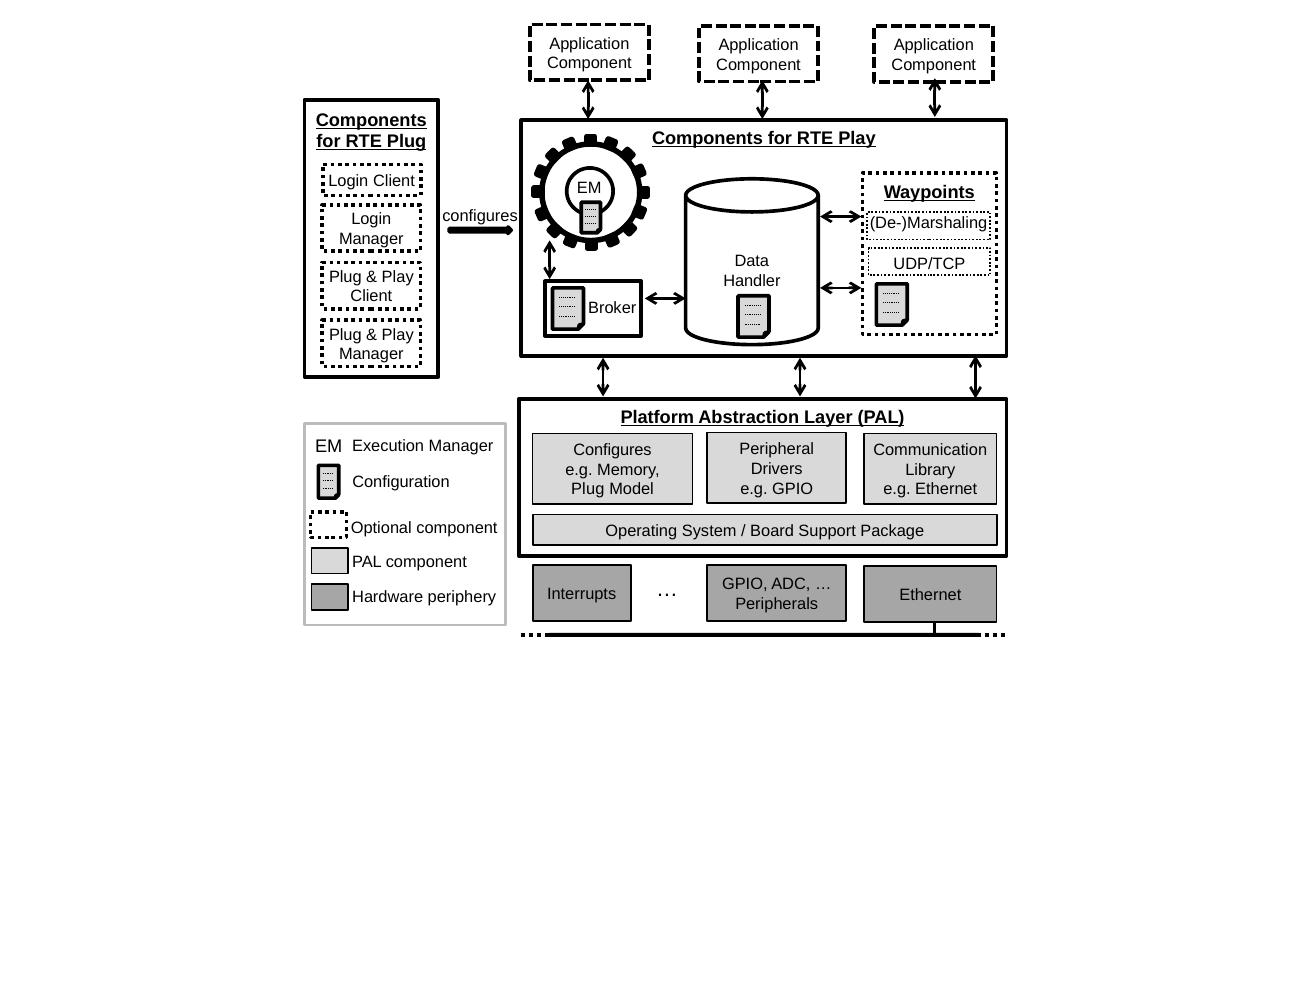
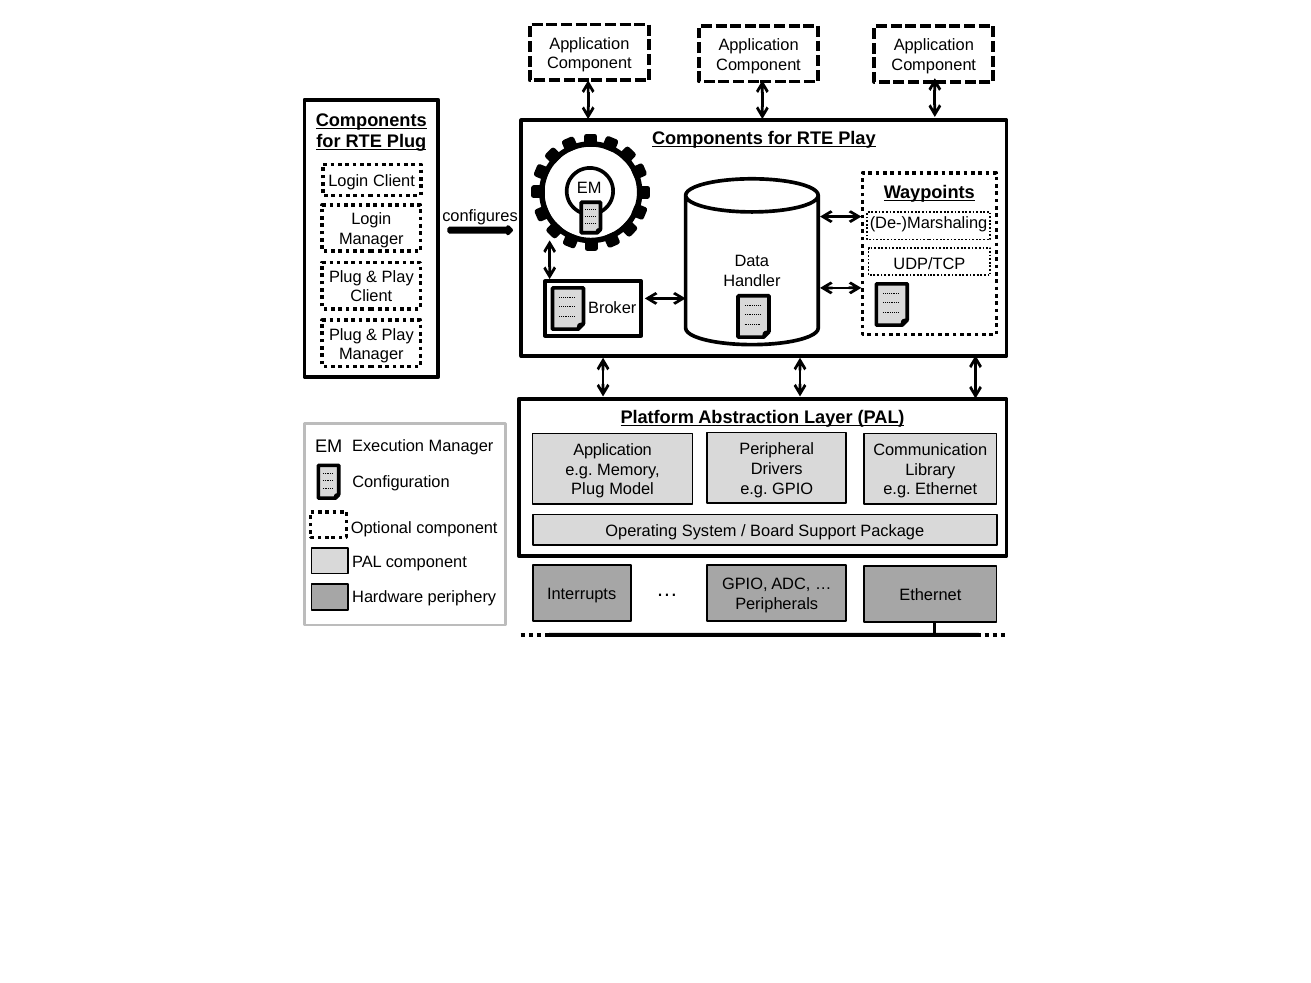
Configures at (613, 450): Configures -> Application
